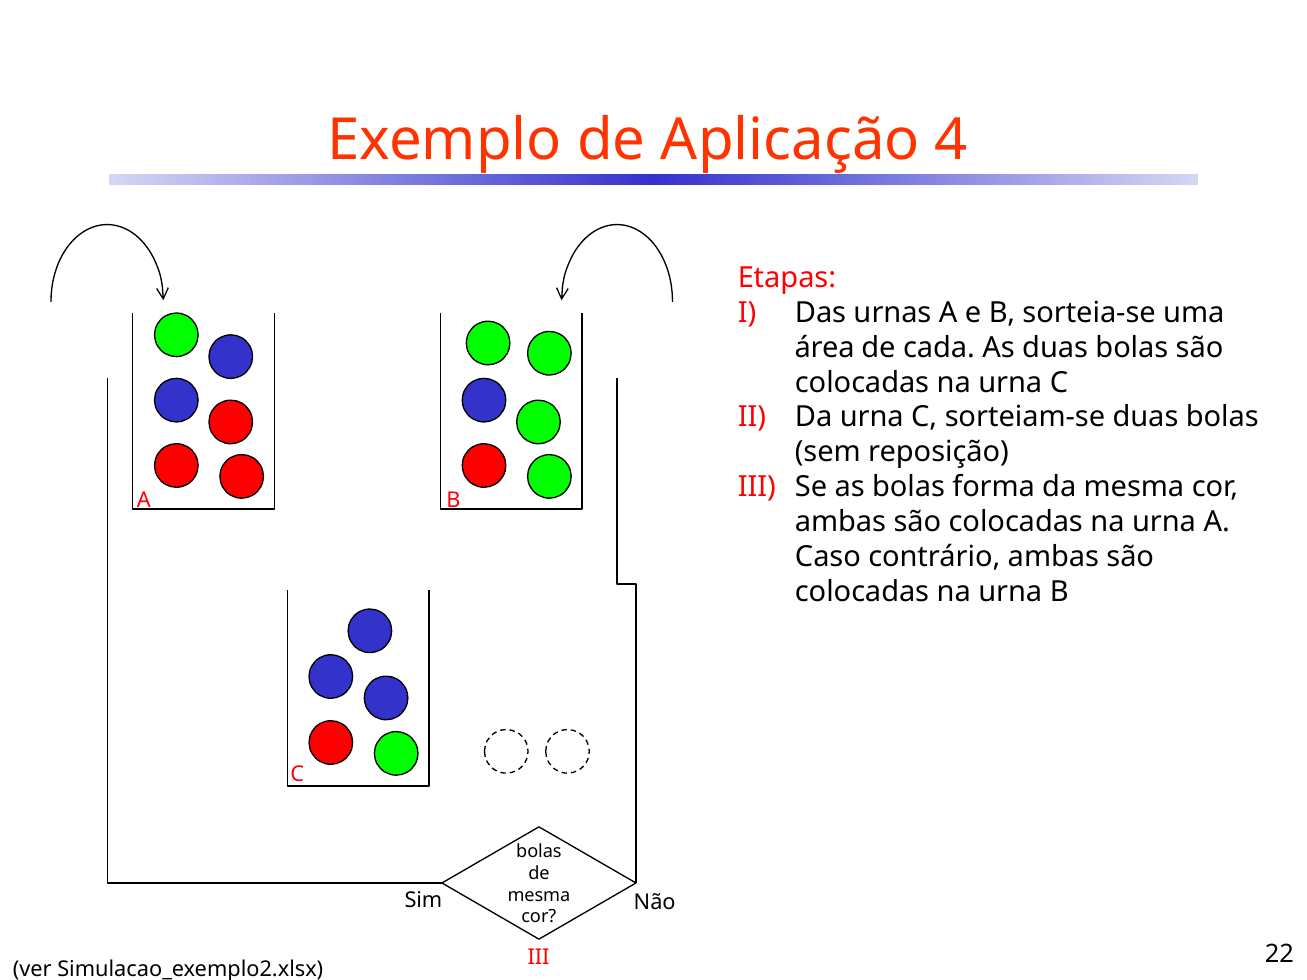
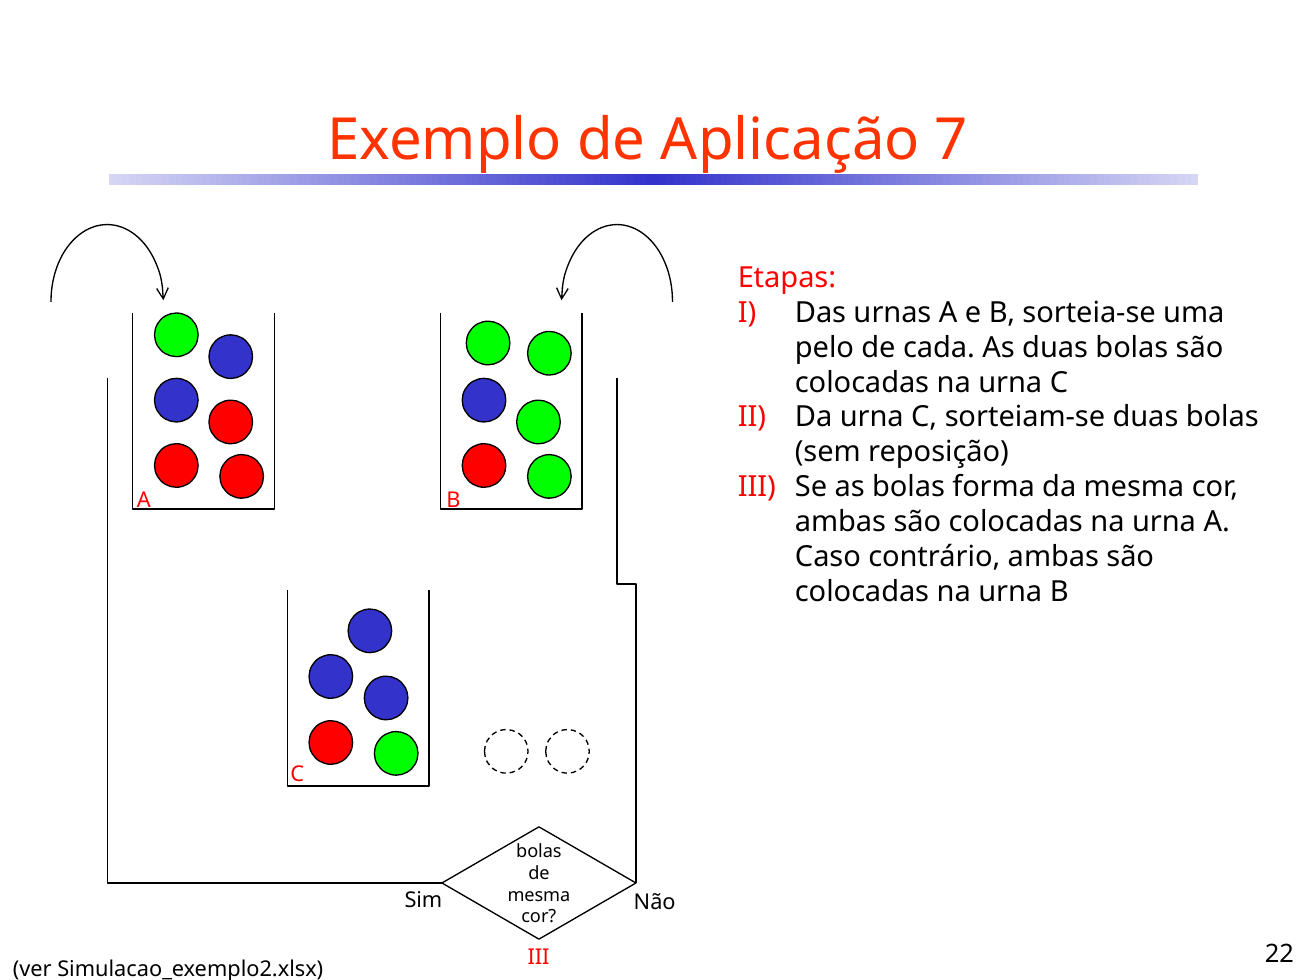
4: 4 -> 7
área: área -> pelo
